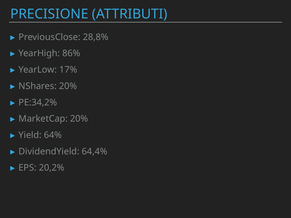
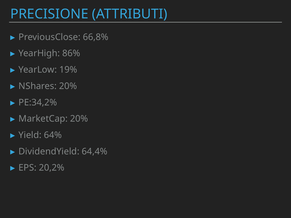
28,8%: 28,8% -> 66,8%
17%: 17% -> 19%
